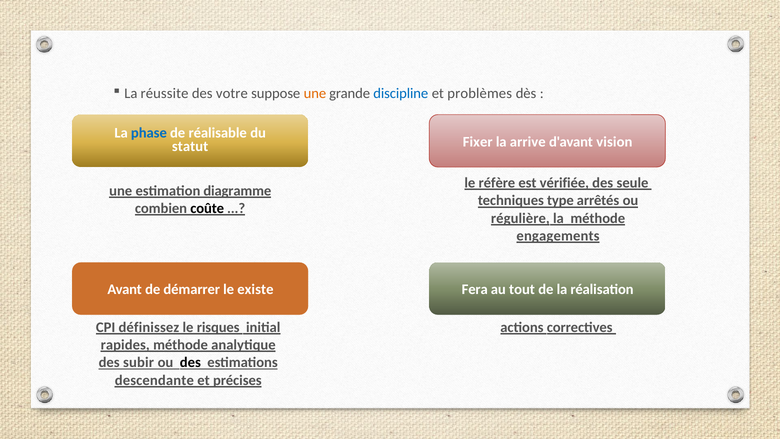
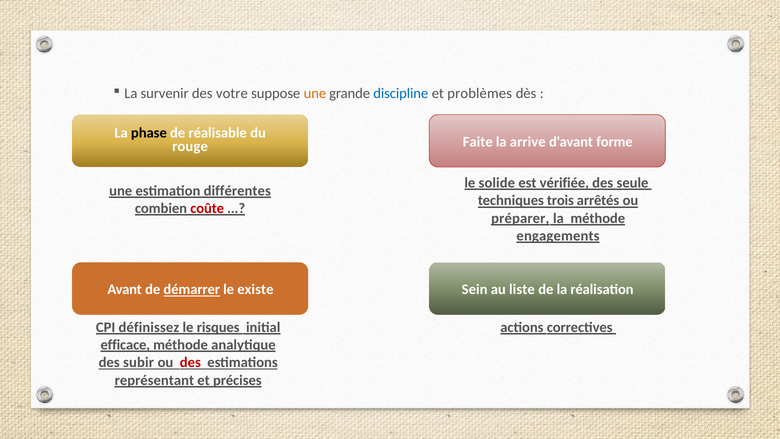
réussite: réussite -> survenir
phase colour: blue -> black
Fixer: Fixer -> Faite
vision: vision -> forme
statut: statut -> rouge
réfère: réfère -> solide
diagramme: diagramme -> différentes
type: type -> trois
coûte colour: black -> red
régulière: régulière -> préparer
démarrer underline: none -> present
Fera: Fera -> Sein
tout: tout -> liste
rapides: rapides -> efficace
des at (190, 362) colour: black -> red
descendante: descendante -> représentant
